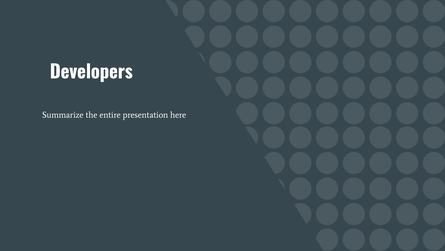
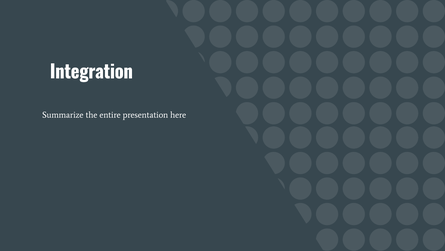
Developers: Developers -> Integration
